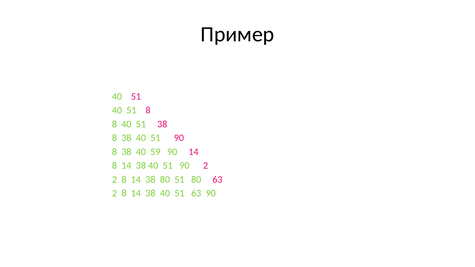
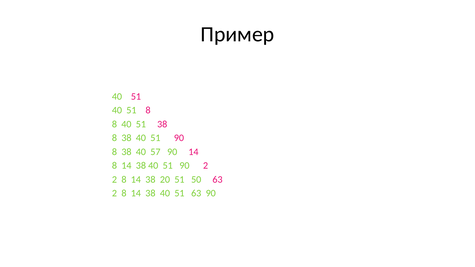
59: 59 -> 57
38 80: 80 -> 20
51 80: 80 -> 50
